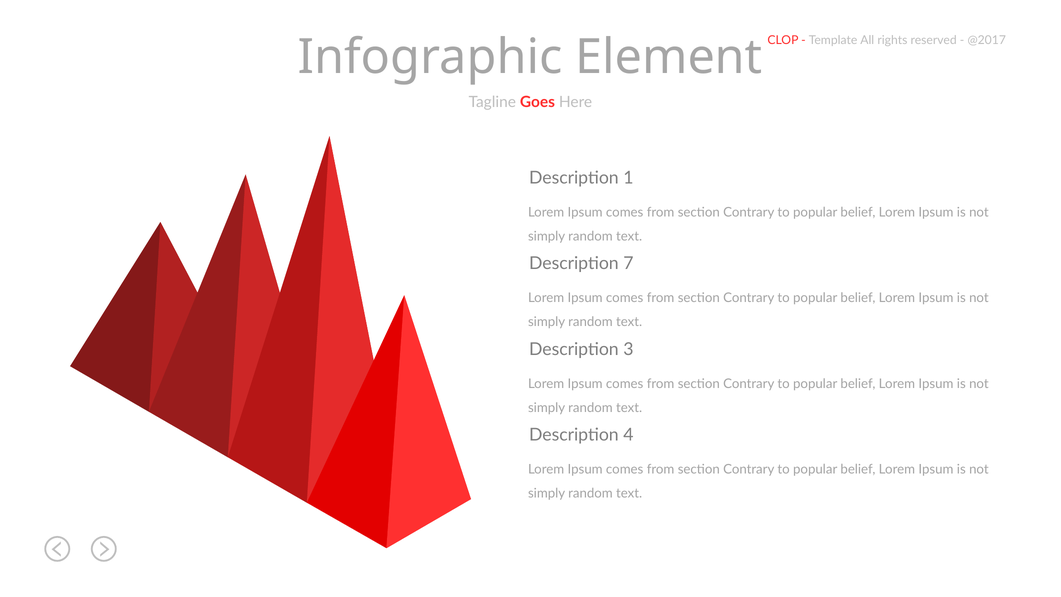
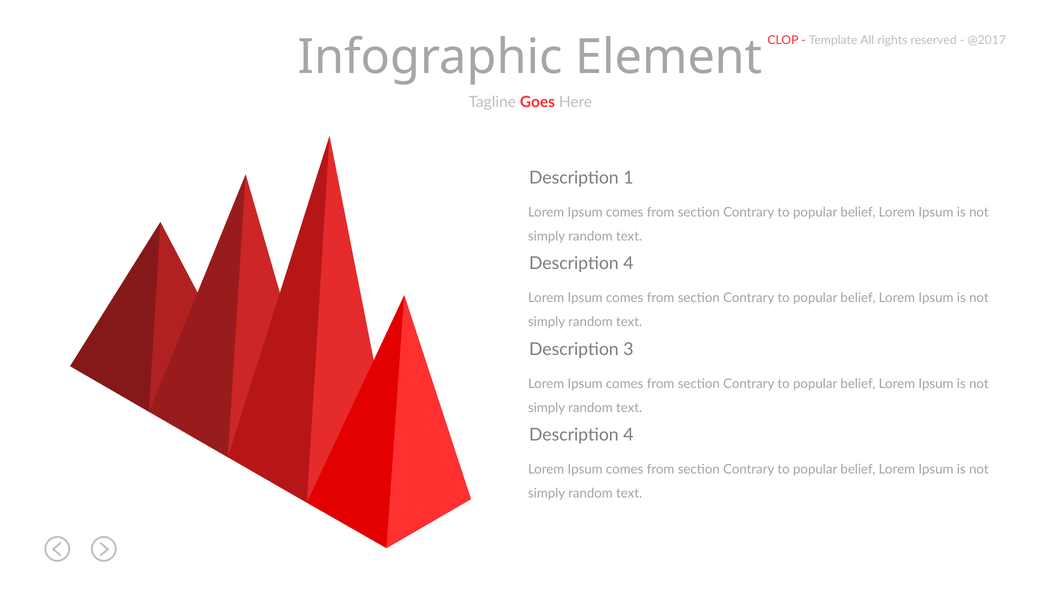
7 at (628, 263): 7 -> 4
